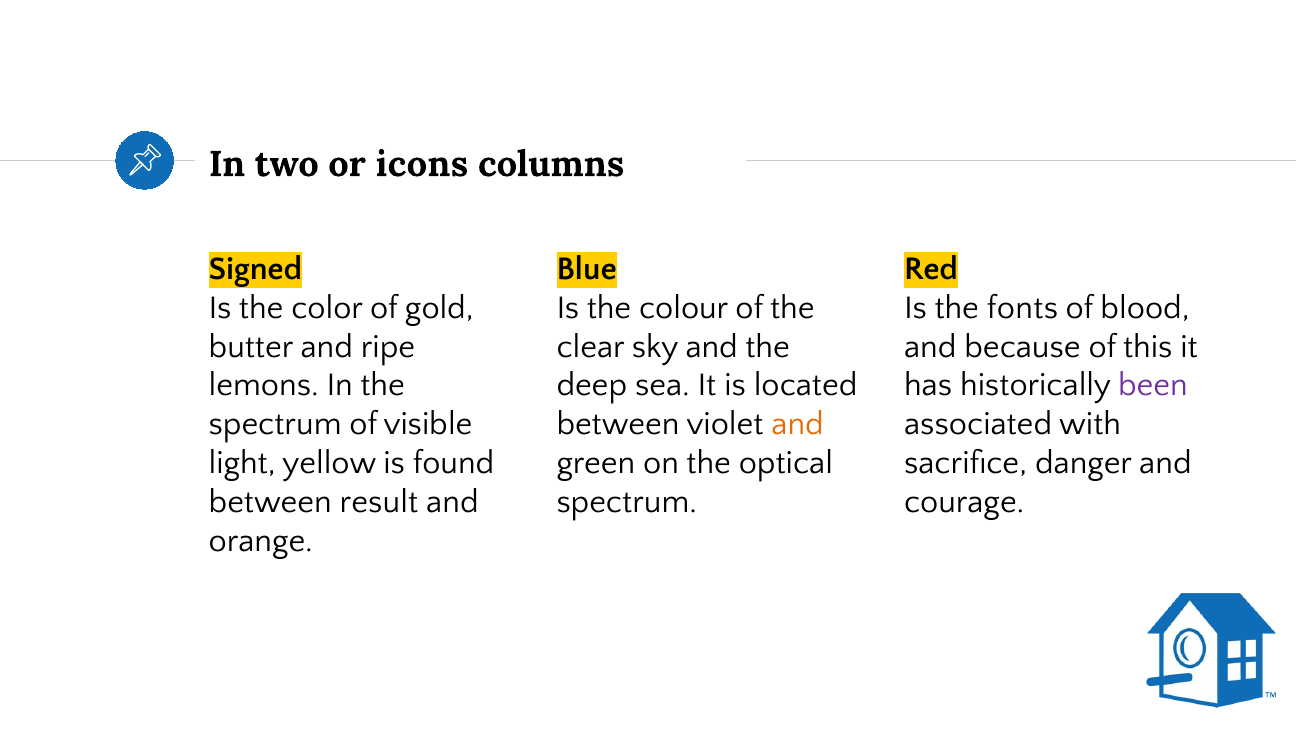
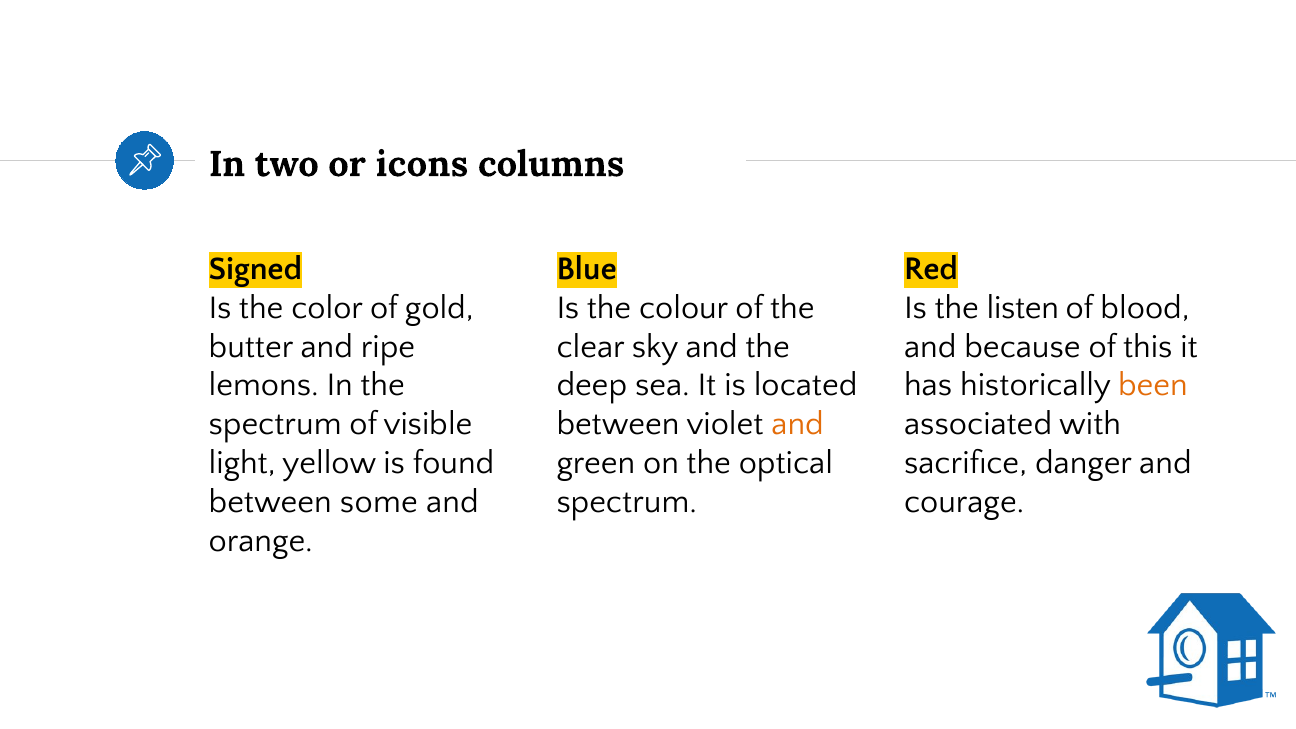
fonts: fonts -> listen
been colour: purple -> orange
result: result -> some
